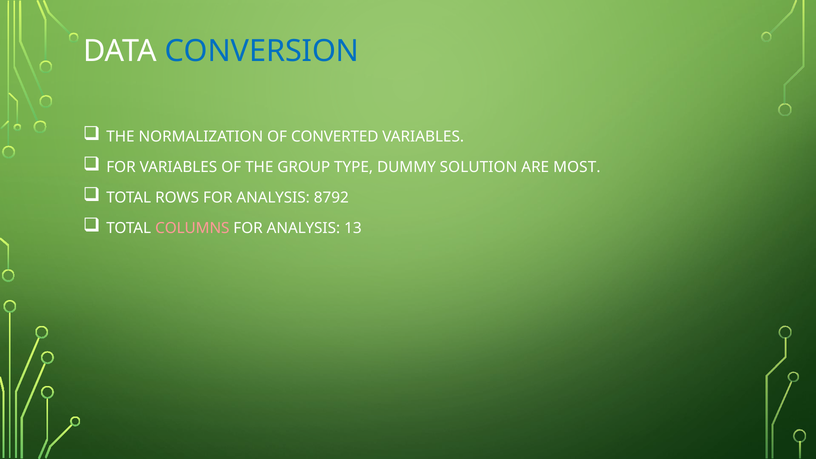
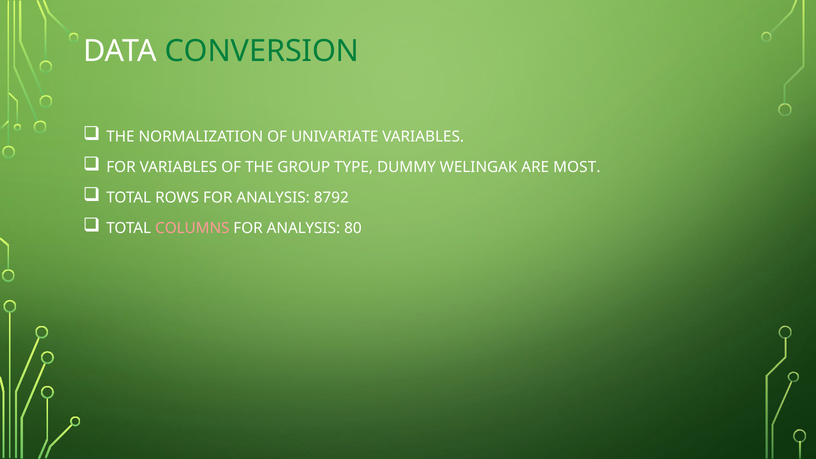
CONVERSION colour: blue -> green
CONVERTED: CONVERTED -> UNIVARIATE
SOLUTION: SOLUTION -> WELINGAK
13: 13 -> 80
